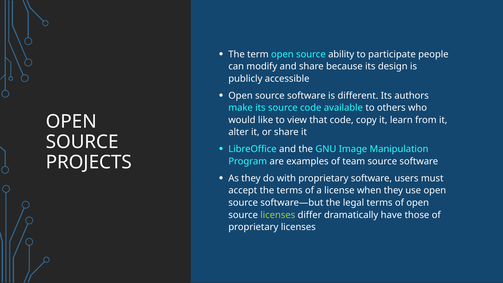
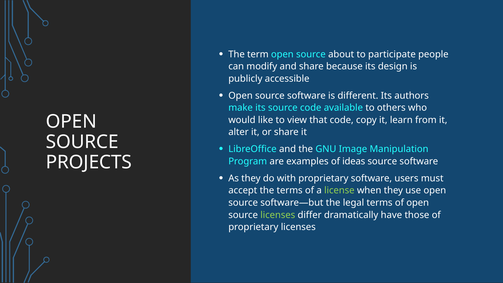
ability: ability -> about
team: team -> ideas
license colour: white -> light green
